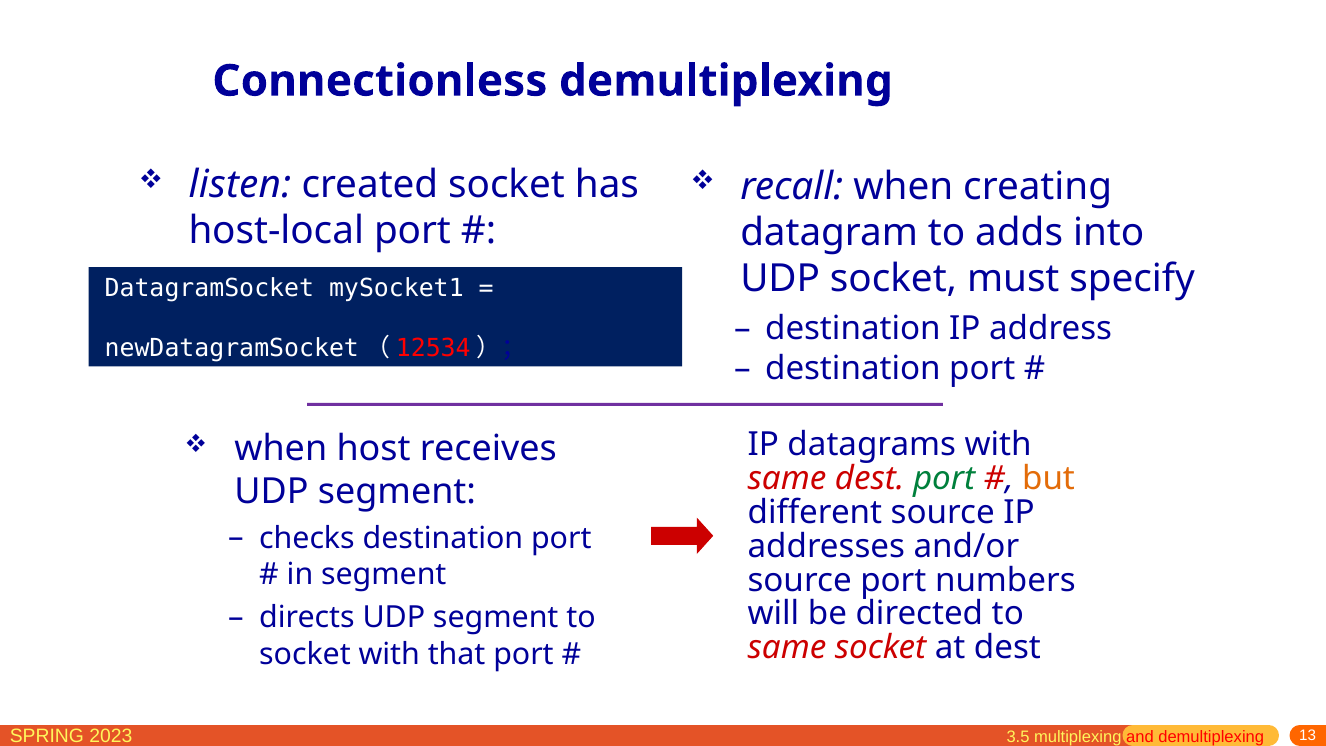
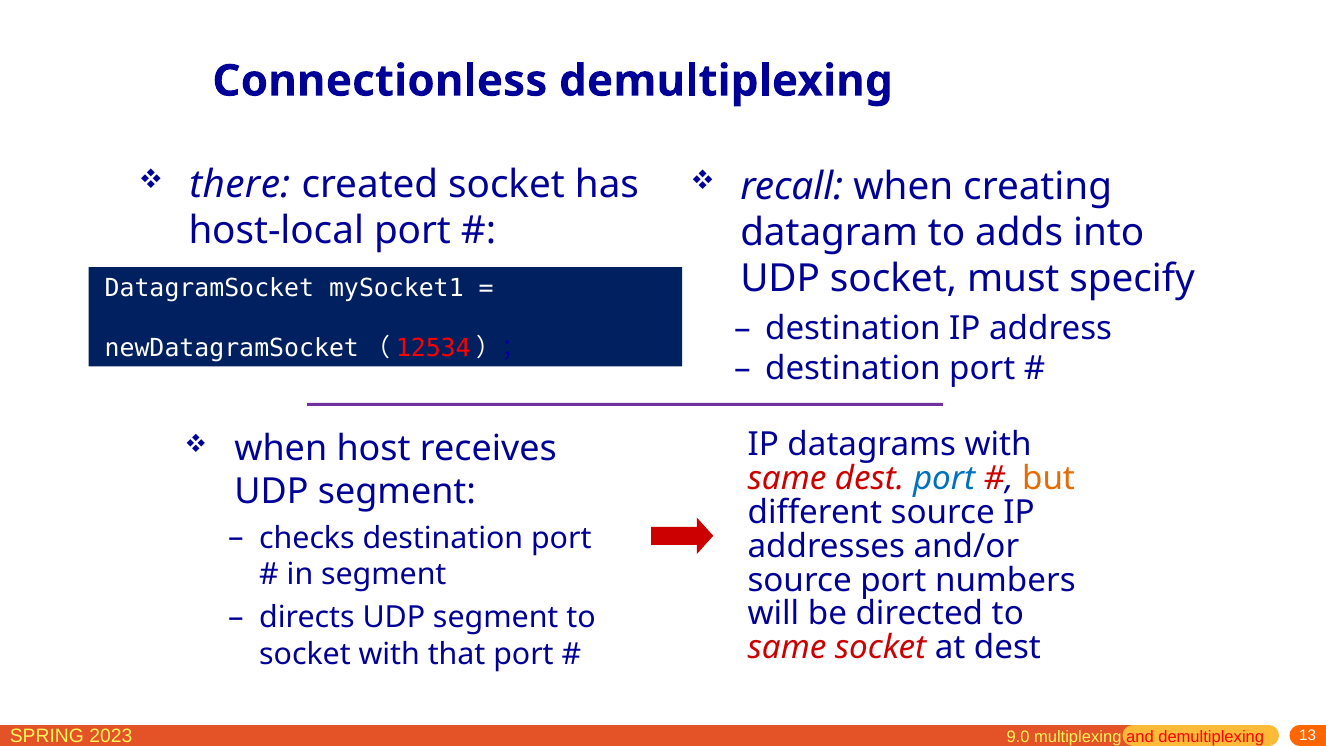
listen: listen -> there
port at (944, 478) colour: green -> blue
3.5: 3.5 -> 9.0
